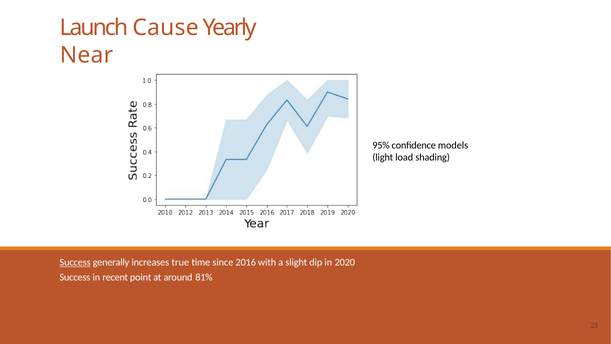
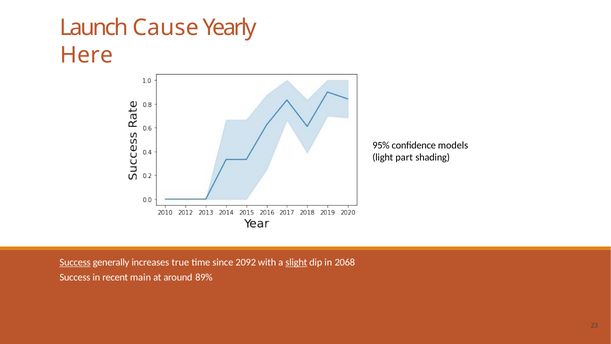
Near: Near -> Here
load: load -> part
2016: 2016 -> 2092
slight underline: none -> present
2020: 2020 -> 2068
point: point -> main
81%: 81% -> 89%
